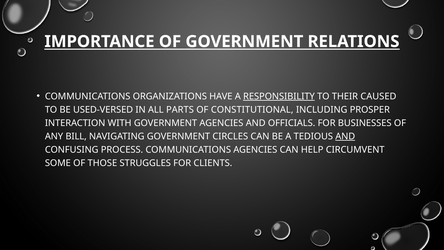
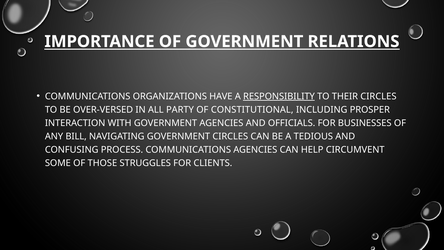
THEIR CAUSED: CAUSED -> CIRCLES
USED-VERSED: USED-VERSED -> OVER-VERSED
PARTS: PARTS -> PARTY
AND at (345, 136) underline: present -> none
